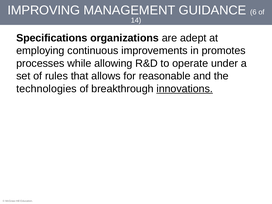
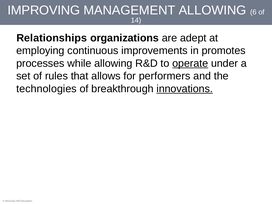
MANAGEMENT GUIDANCE: GUIDANCE -> ALLOWING
Specifications: Specifications -> Relationships
operate underline: none -> present
reasonable: reasonable -> performers
